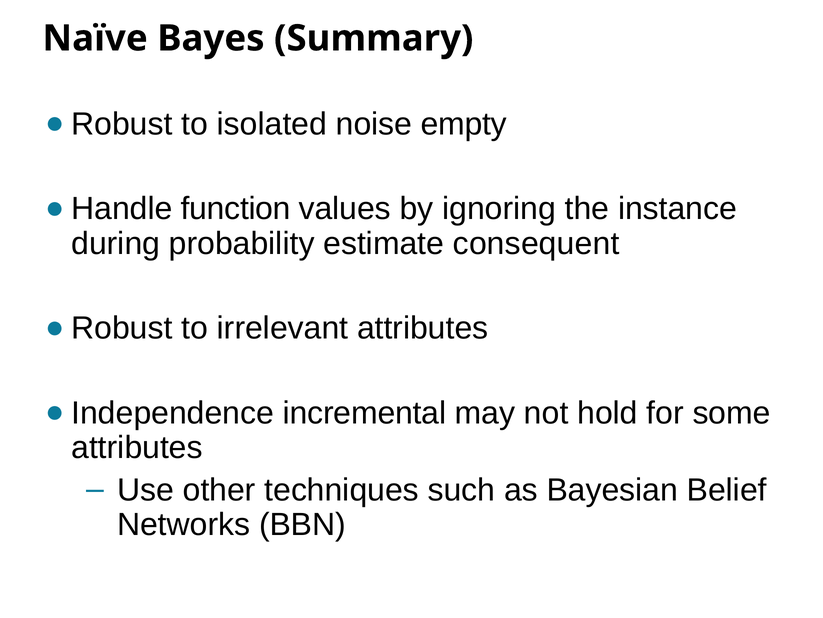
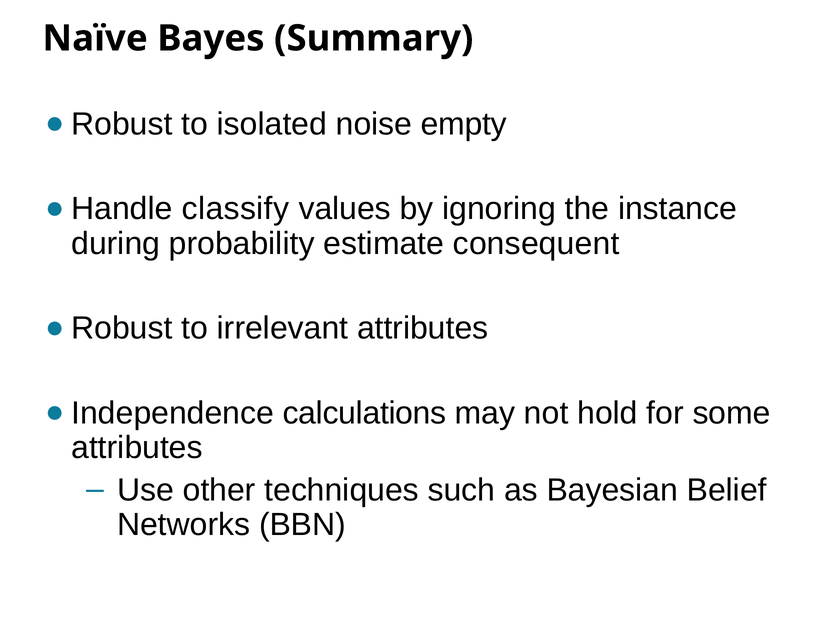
function: function -> classify
incremental: incremental -> calculations
